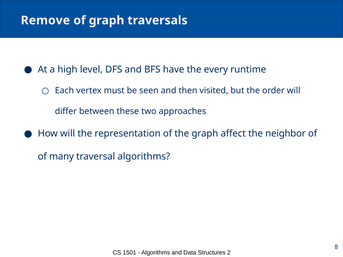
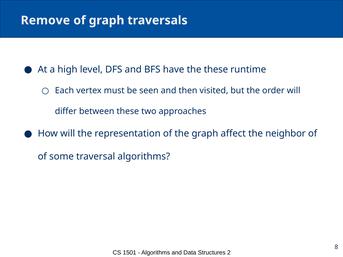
the every: every -> these
many: many -> some
